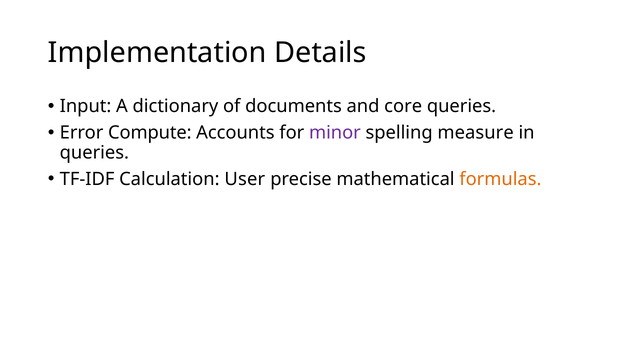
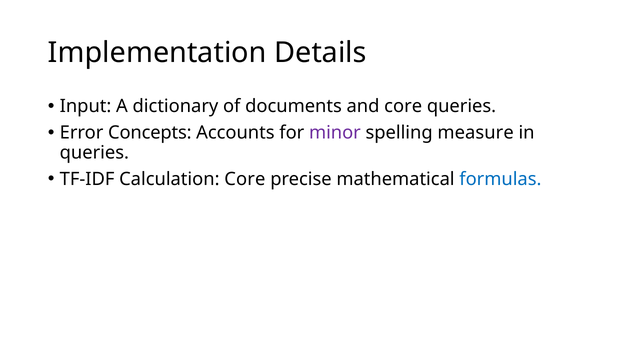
Compute: Compute -> Concepts
Calculation User: User -> Core
formulas colour: orange -> blue
